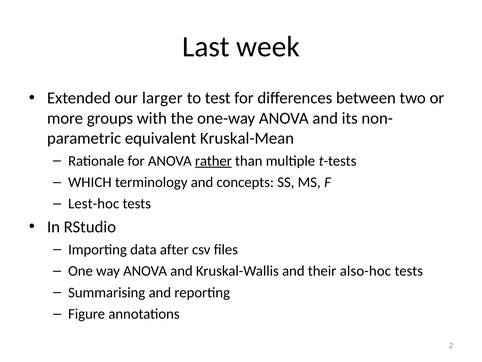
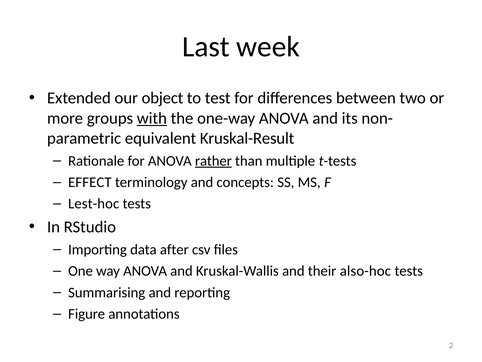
larger: larger -> object
with underline: none -> present
Kruskal-Mean: Kruskal-Mean -> Kruskal-Result
WHICH: WHICH -> EFFECT
